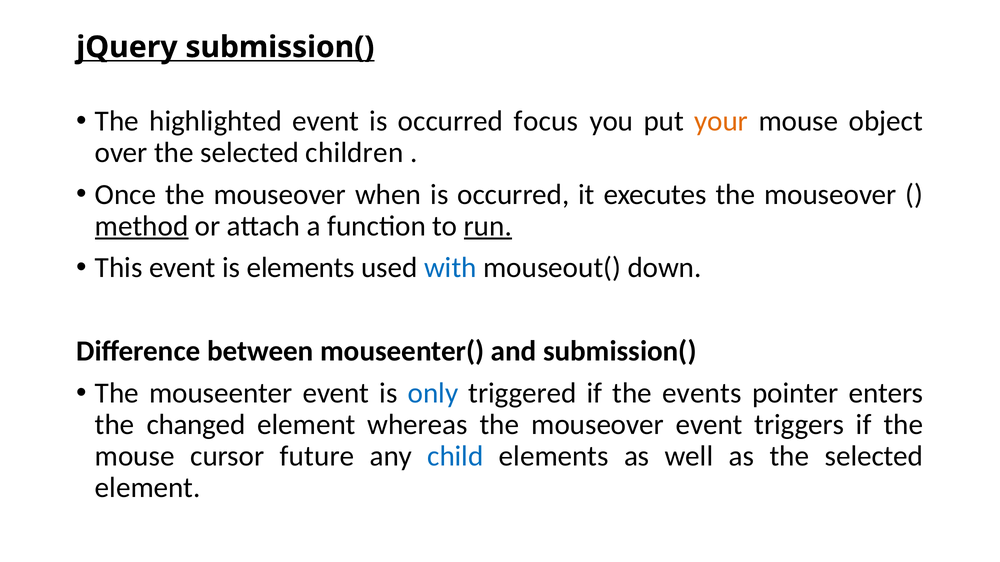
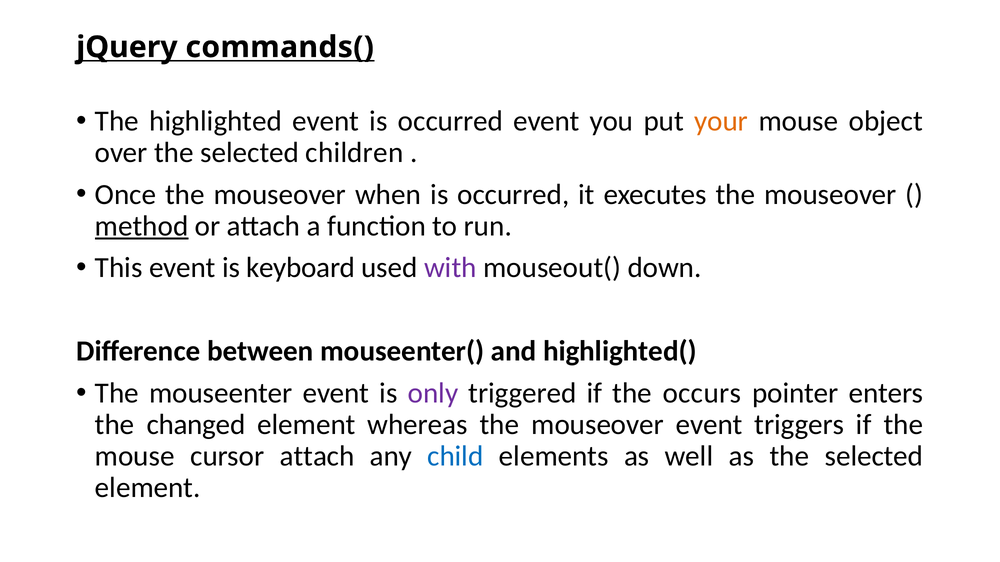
jQuery submission(: submission( -> commands(
occurred focus: focus -> event
run underline: present -> none
is elements: elements -> keyboard
with colour: blue -> purple
and submission(: submission( -> highlighted(
only colour: blue -> purple
events: events -> occurs
cursor future: future -> attach
